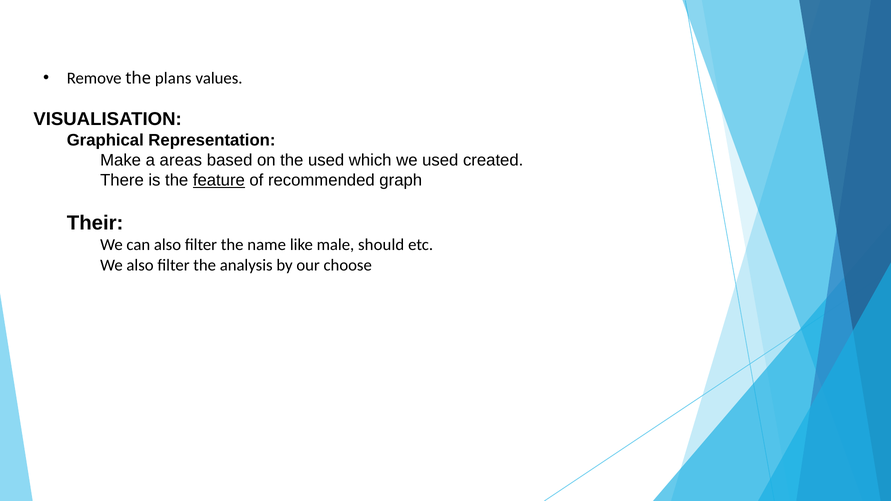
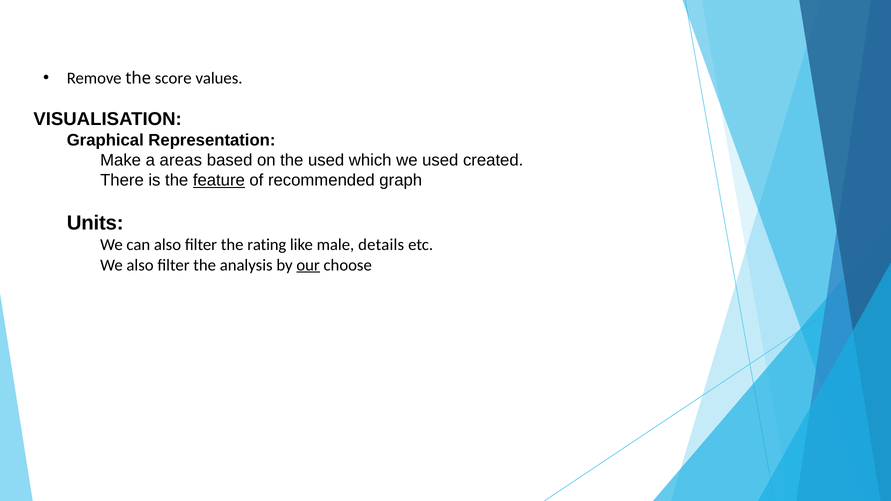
plans: plans -> score
Their: Their -> Units
name: name -> rating
should: should -> details
our underline: none -> present
